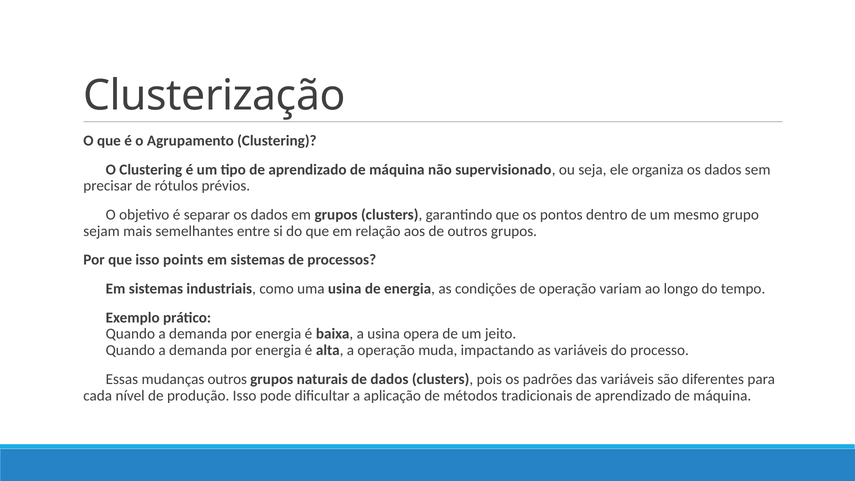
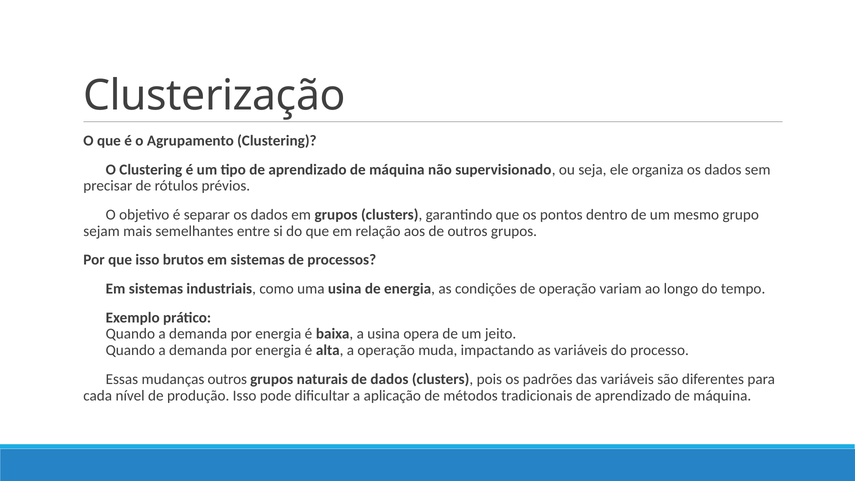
points: points -> brutos
